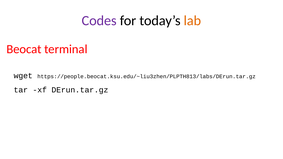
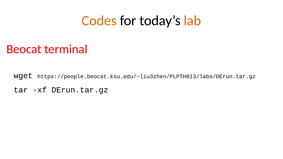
Codes colour: purple -> orange
